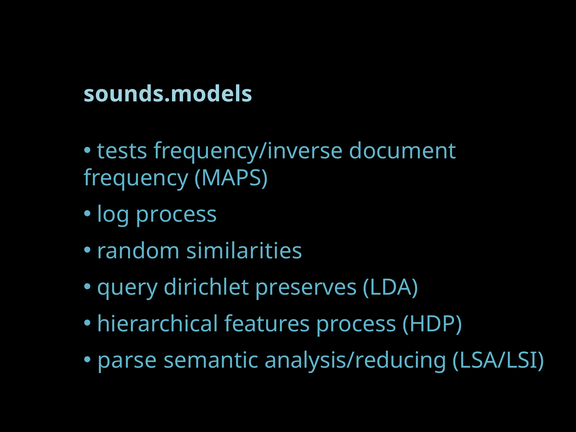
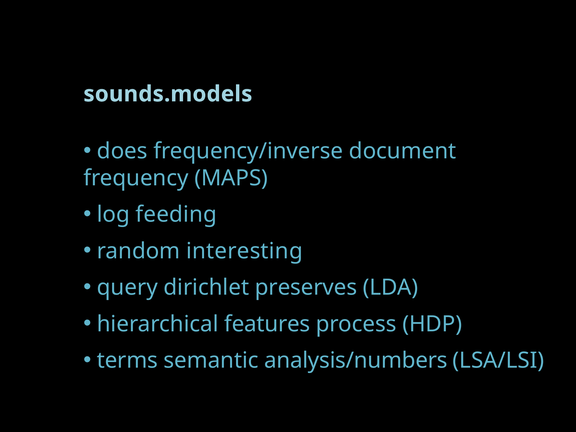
tests: tests -> does
log process: process -> feeding
similarities: similarities -> interesting
parse: parse -> terms
analysis/reducing: analysis/reducing -> analysis/numbers
